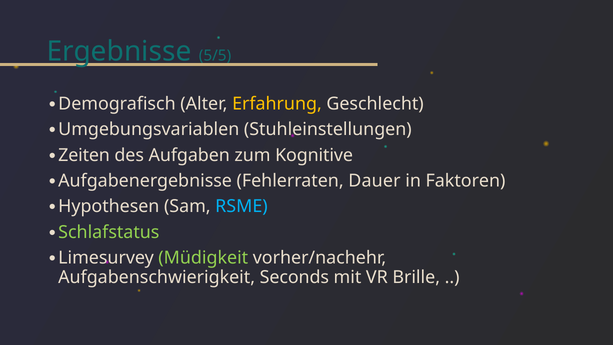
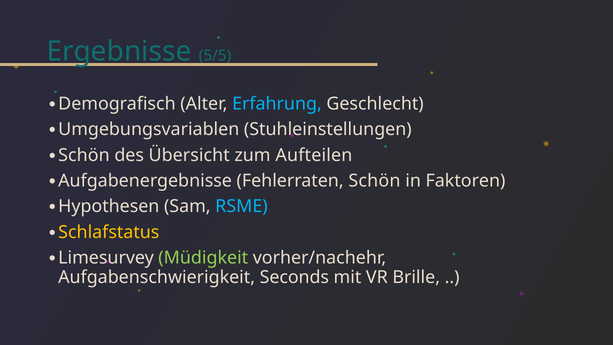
Erfahrung colour: yellow -> light blue
Zeiten at (84, 155): Zeiten -> Schön
Aufgaben: Aufgaben -> Übersicht
Kognitive: Kognitive -> Aufteilen
Fehlerraten Dauer: Dauer -> Schön
Schlafstatus colour: light green -> yellow
